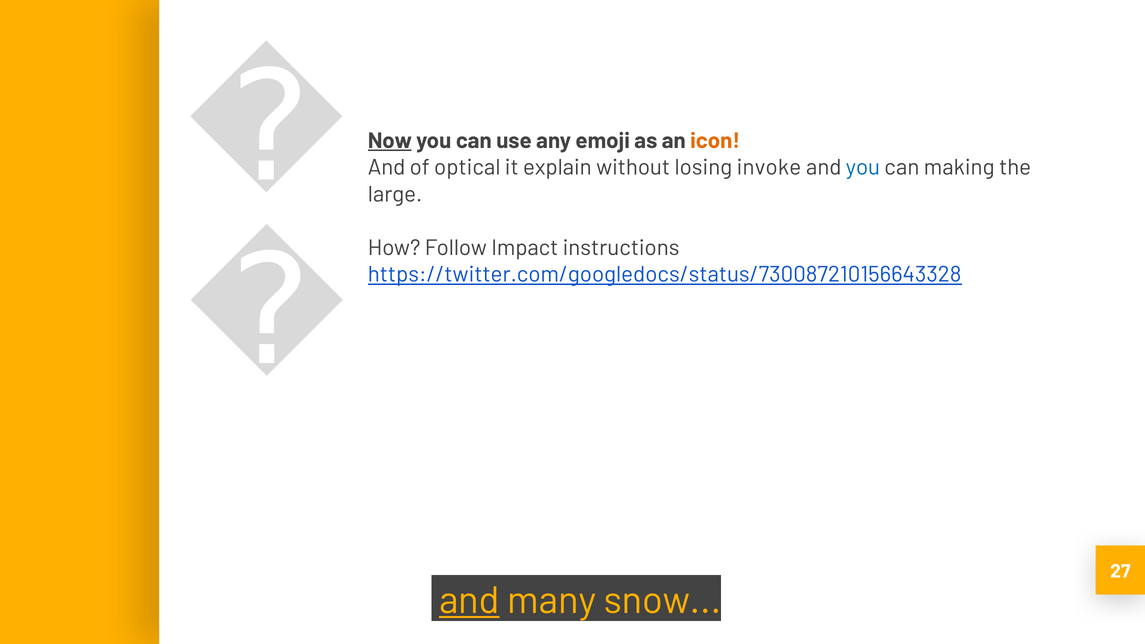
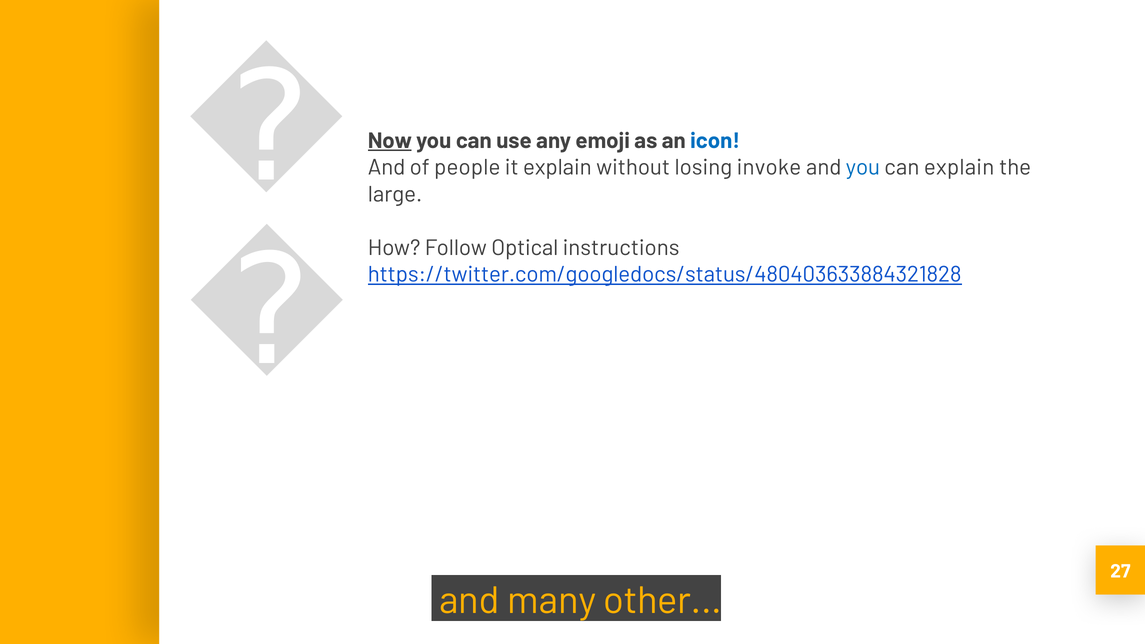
icon colour: orange -> blue
optical: optical -> people
can making: making -> explain
Impact: Impact -> Optical
https://twitter.com/googledocs/status/730087210156643328: https://twitter.com/googledocs/status/730087210156643328 -> https://twitter.com/googledocs/status/480403633884321828
and at (469, 601) underline: present -> none
snow: snow -> other
